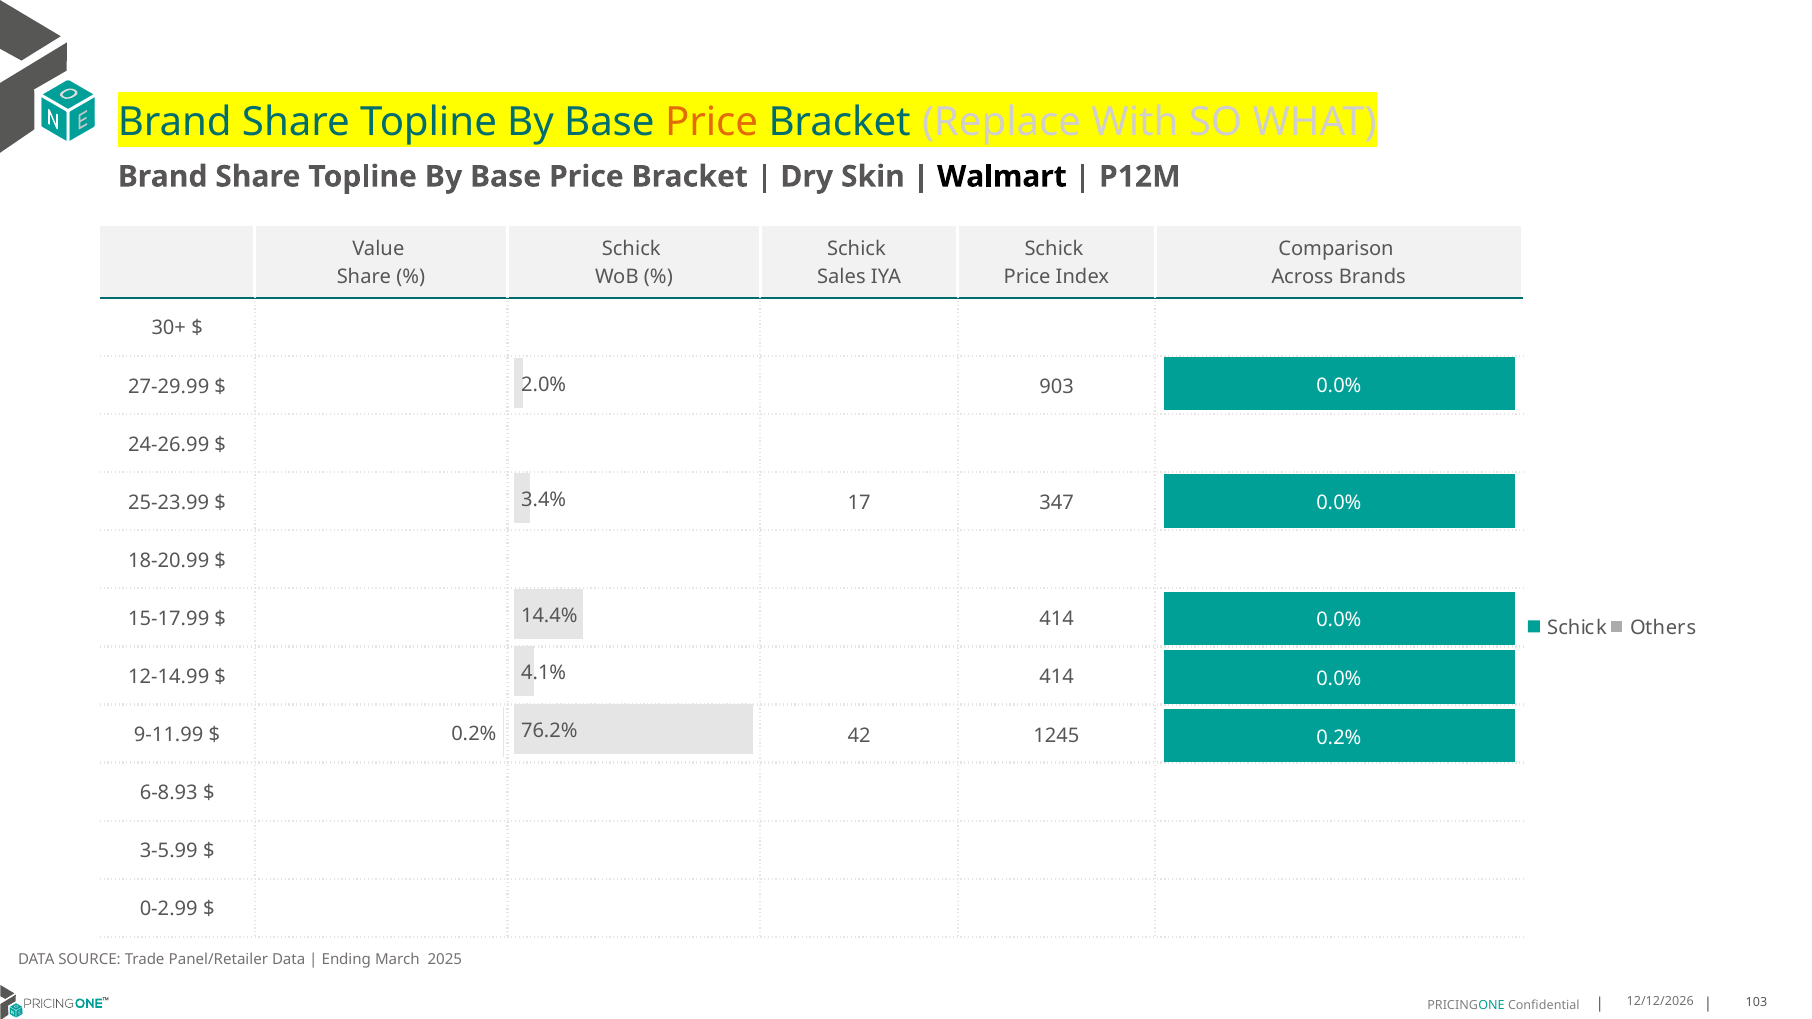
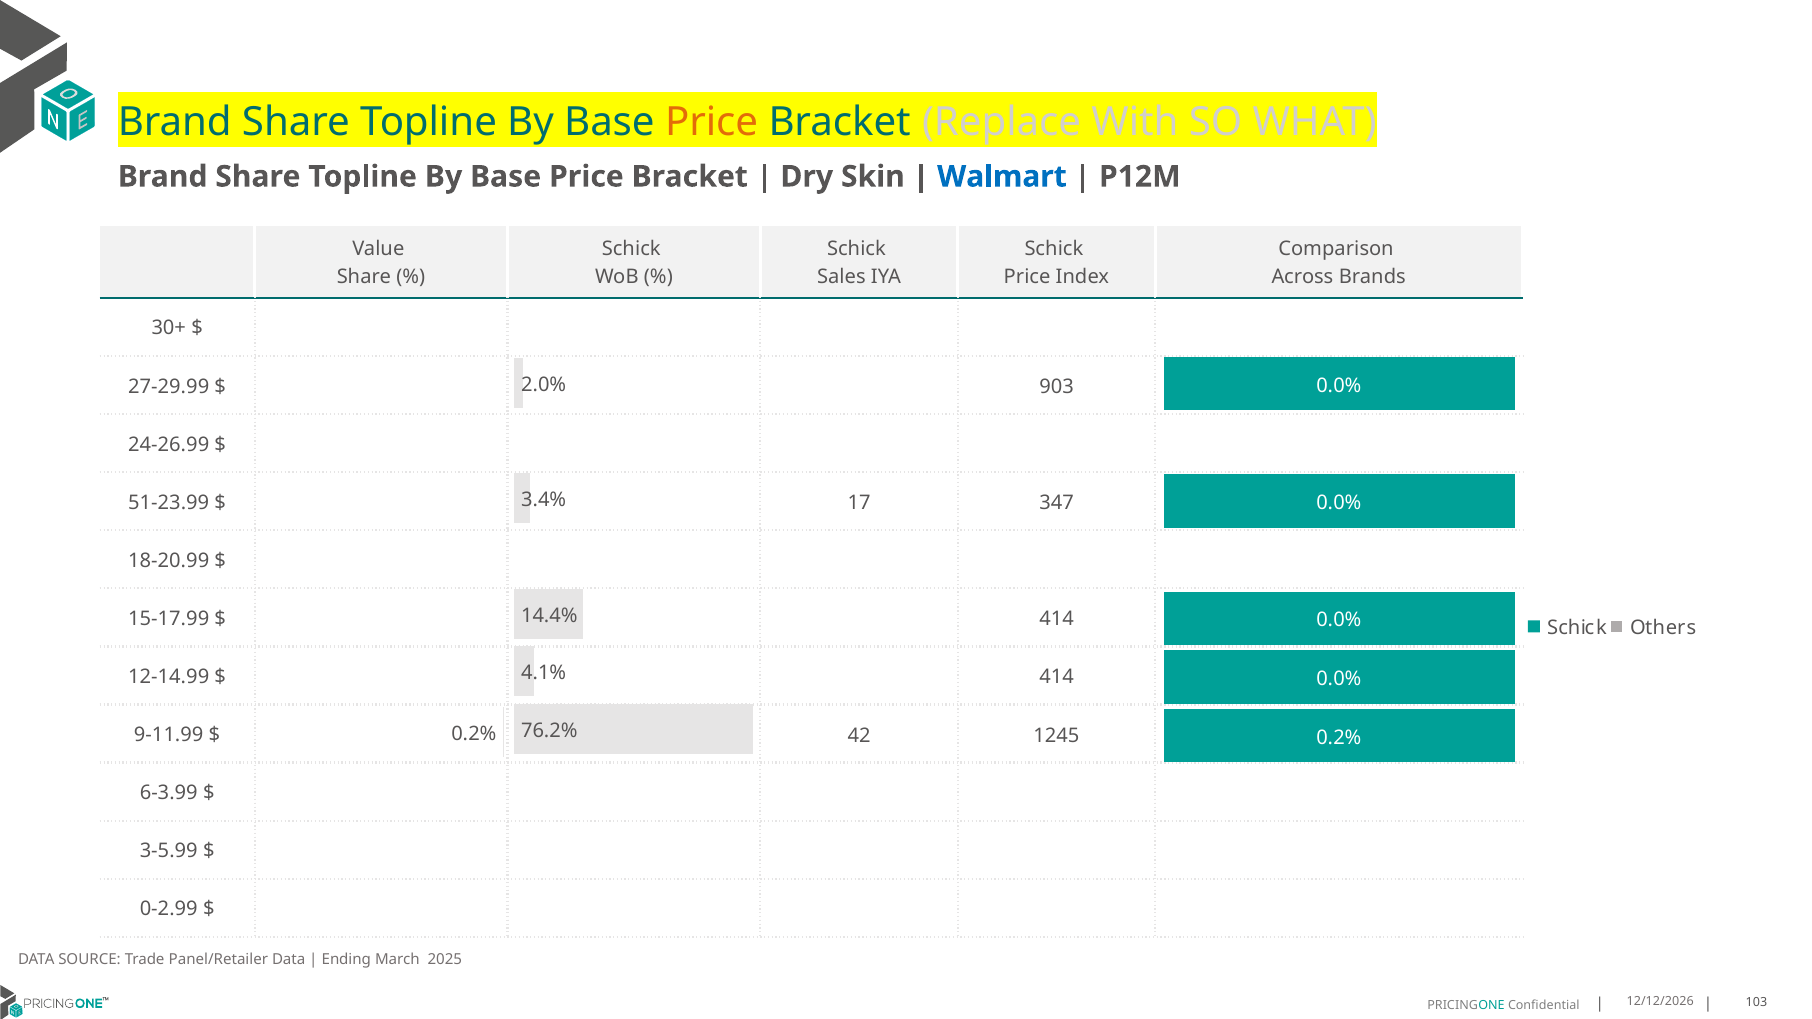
Walmart colour: black -> blue
25-23.99: 25-23.99 -> 51-23.99
6-8.93: 6-8.93 -> 6-3.99
